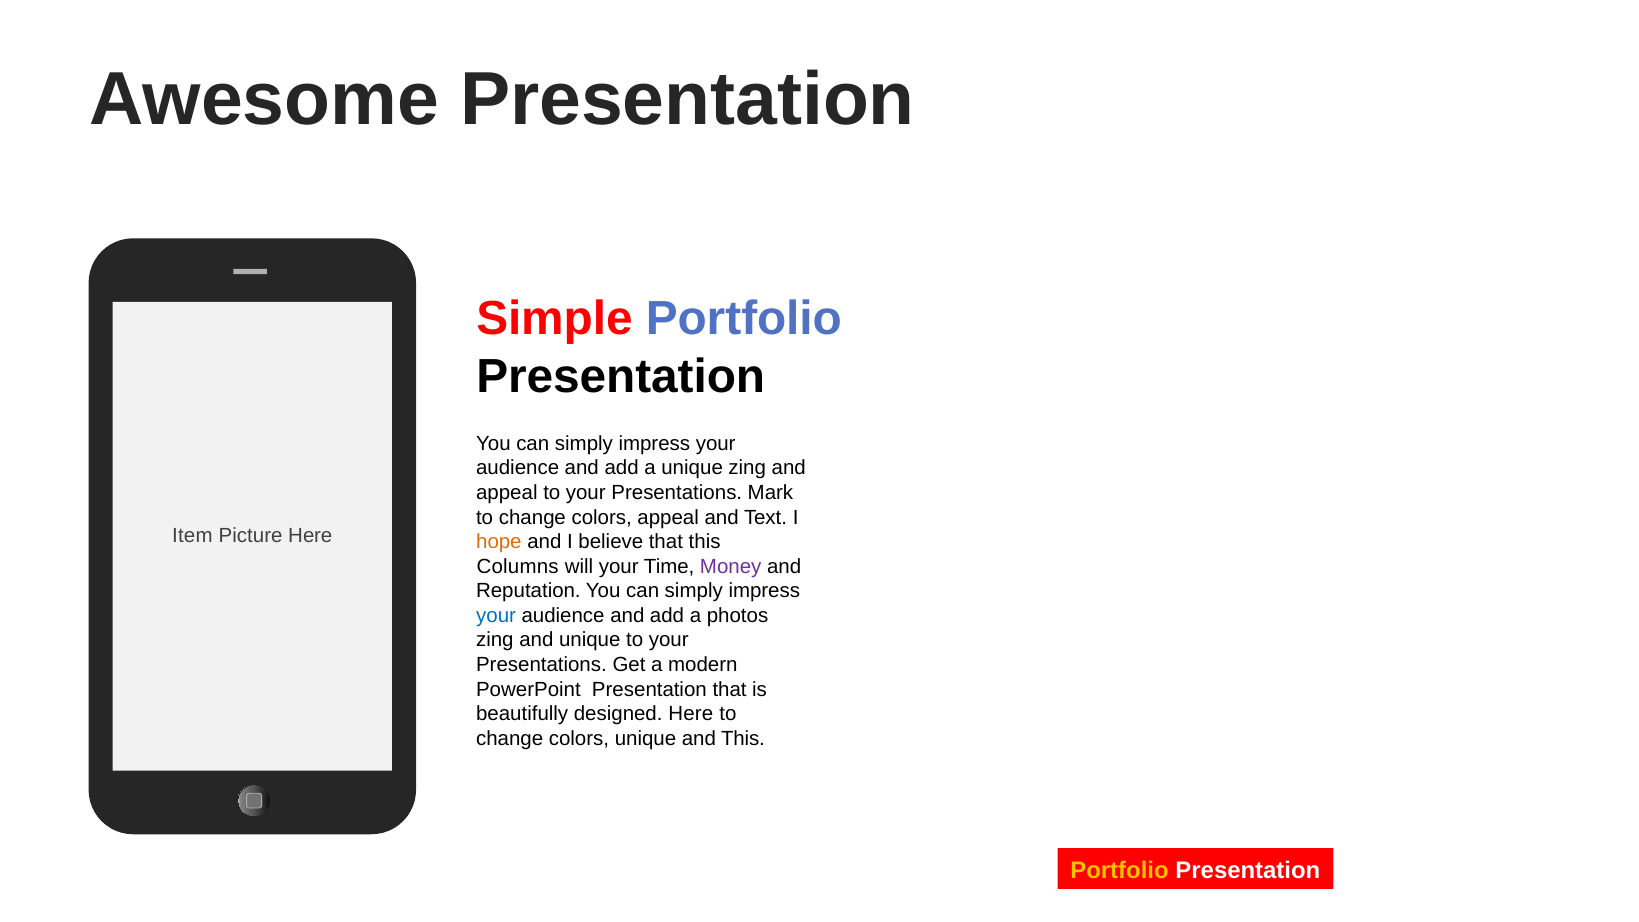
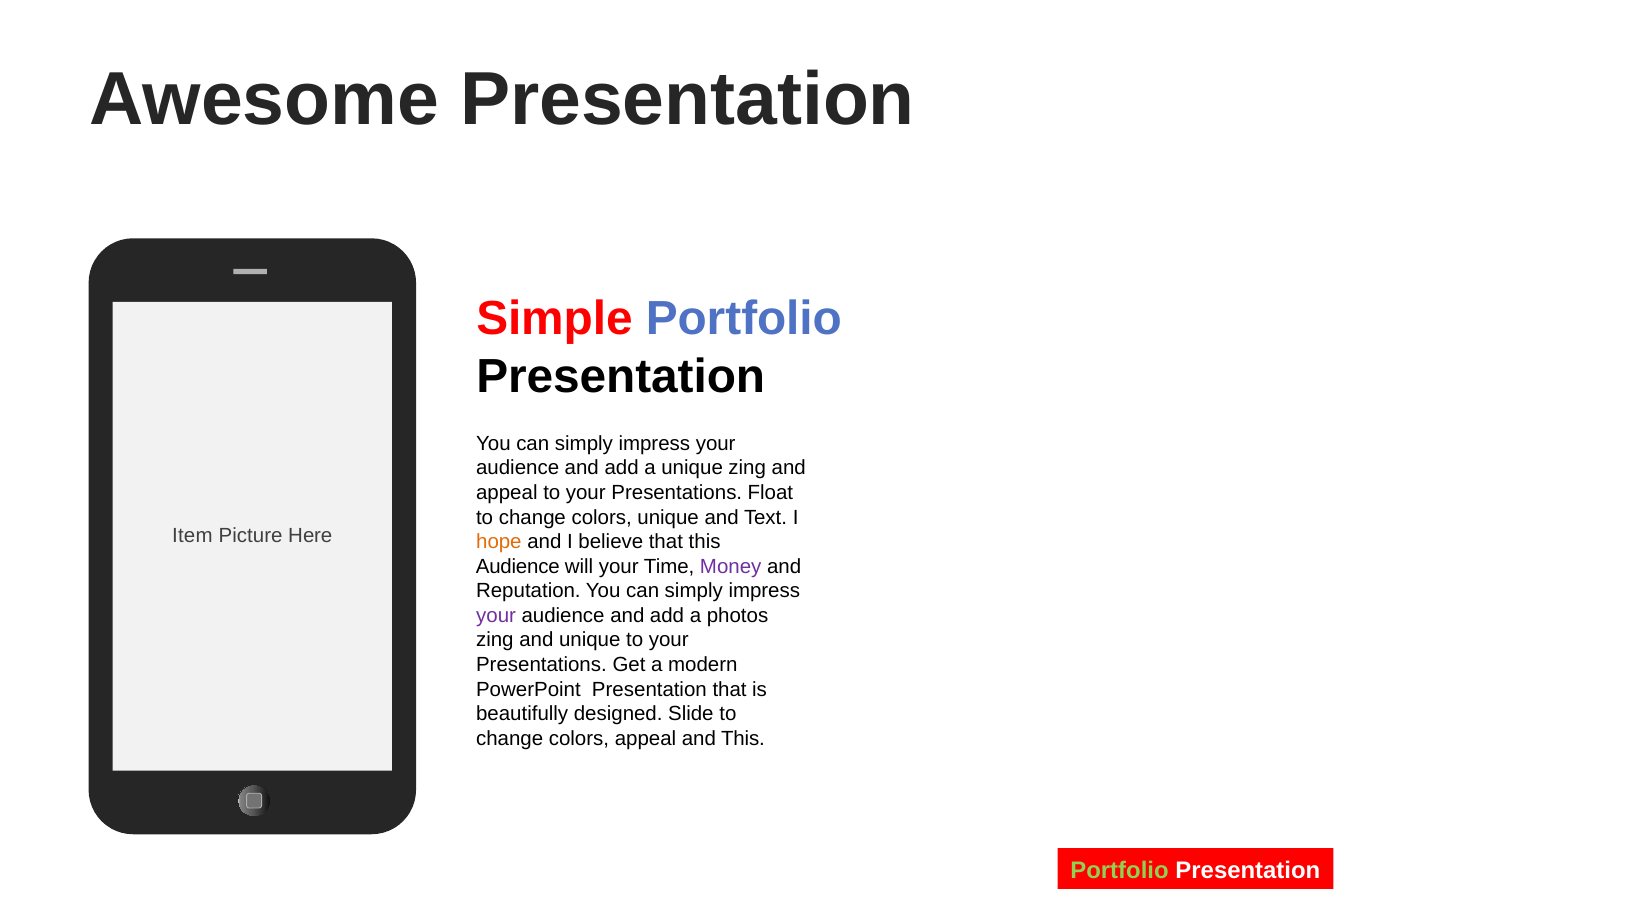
Mark: Mark -> Float
colors appeal: appeal -> unique
Columns at (518, 566): Columns -> Audience
your at (496, 616) colour: blue -> purple
designed Here: Here -> Slide
colors unique: unique -> appeal
Portfolio at (1120, 870) colour: yellow -> light green
